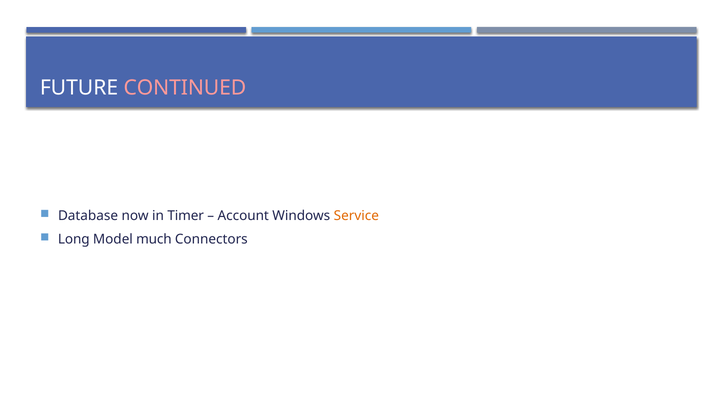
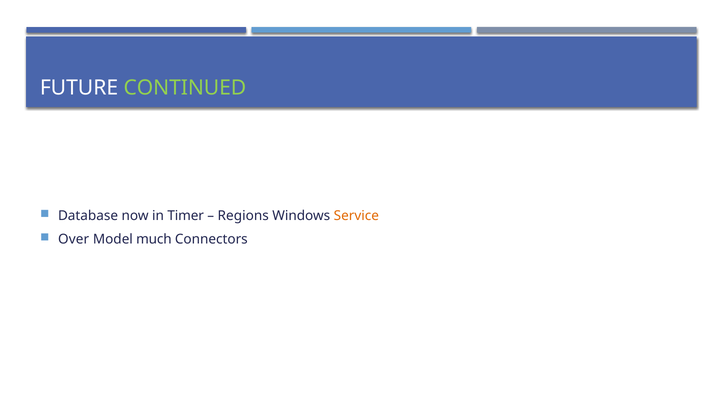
CONTINUED colour: pink -> light green
Account: Account -> Regions
Long: Long -> Over
